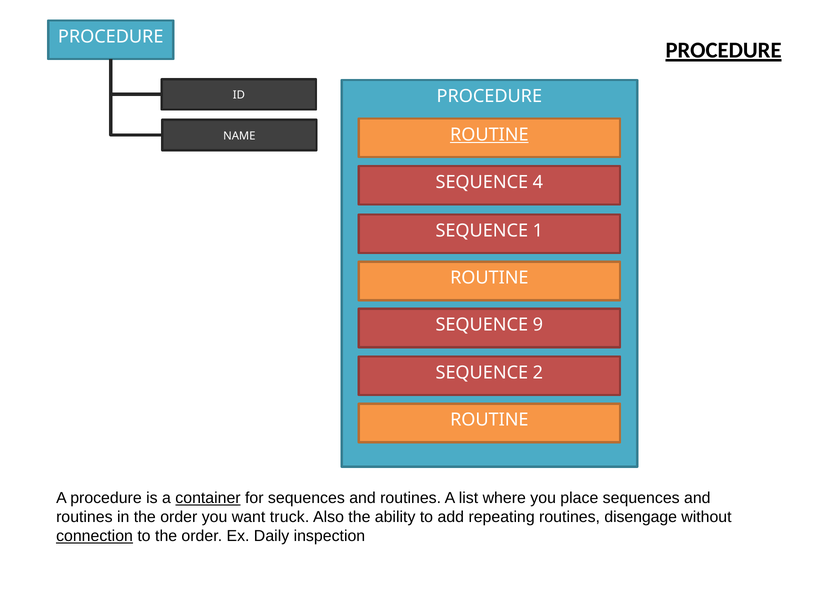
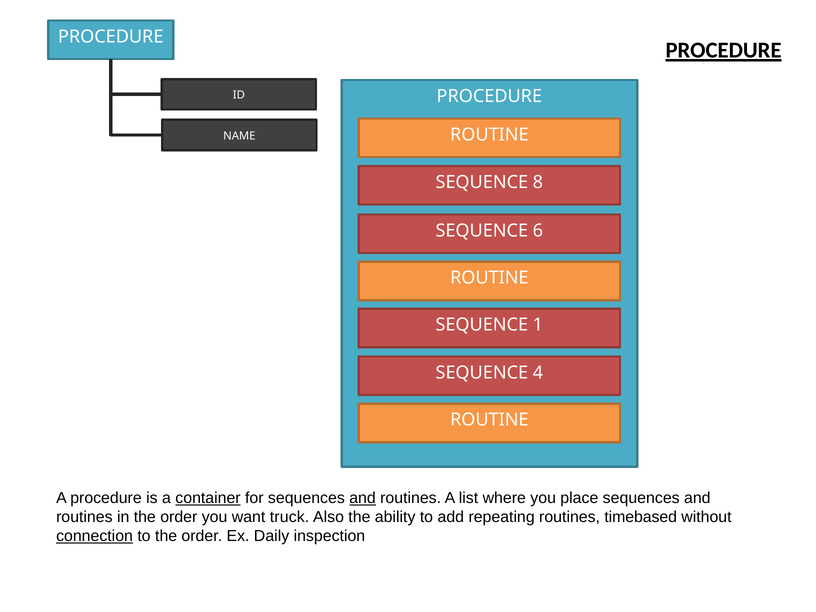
ROUTINE at (489, 135) underline: present -> none
4: 4 -> 8
1: 1 -> 6
9: 9 -> 1
2: 2 -> 4
and at (363, 498) underline: none -> present
disengage: disengage -> timebased
